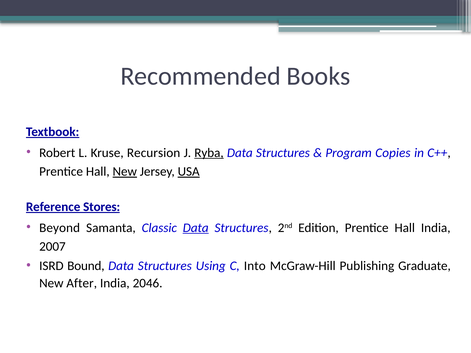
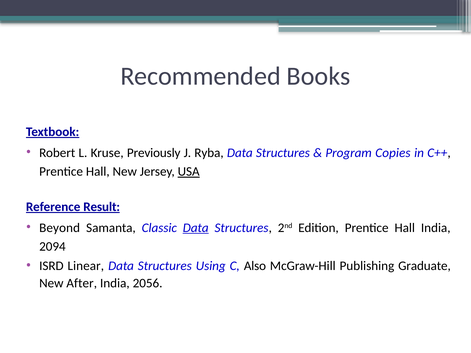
Recursion: Recursion -> Previously
Ryba underline: present -> none
New at (125, 172) underline: present -> none
Stores: Stores -> Result
2007: 2007 -> 2094
Bound: Bound -> Linear
Into: Into -> Also
2046: 2046 -> 2056
